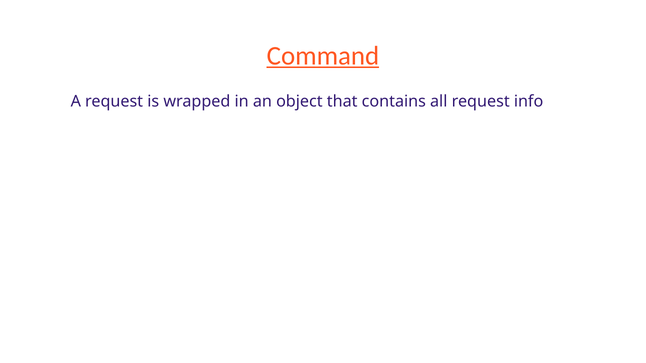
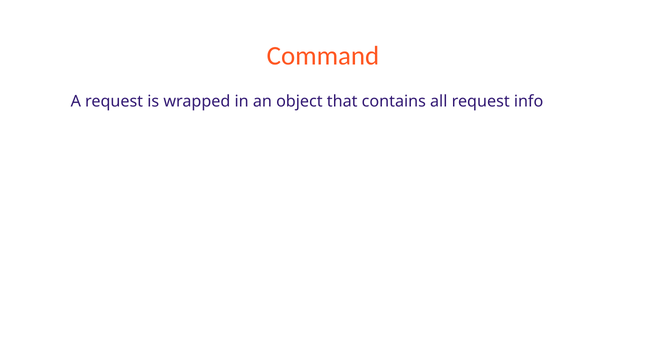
Command underline: present -> none
